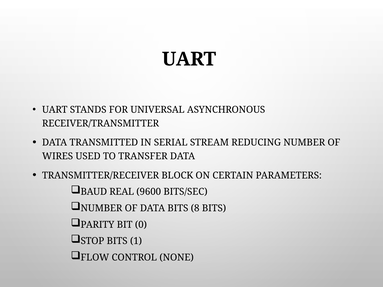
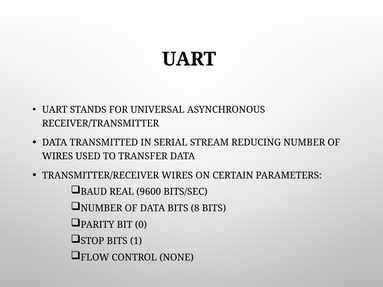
TRANSMITTER/RECEIVER BLOCK: BLOCK -> WIRES
